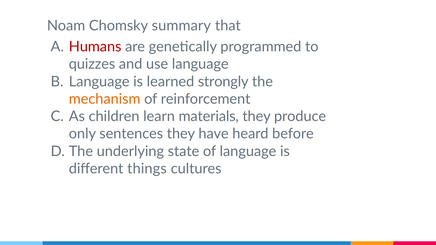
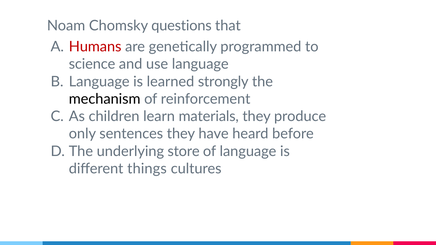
summary: summary -> questions
quizzes: quizzes -> science
mechanism colour: orange -> black
state: state -> store
